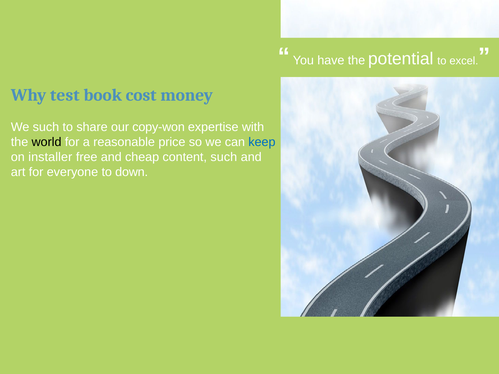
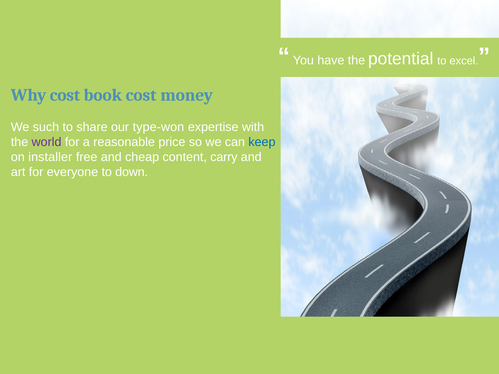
Why test: test -> cost
copy-won: copy-won -> type-won
world colour: black -> purple
content such: such -> carry
